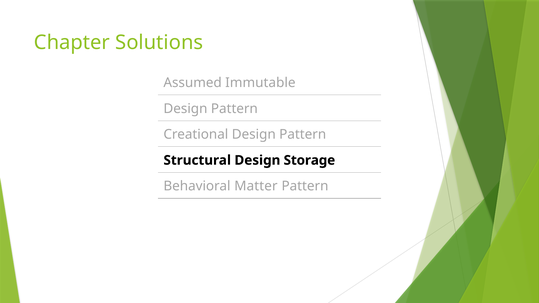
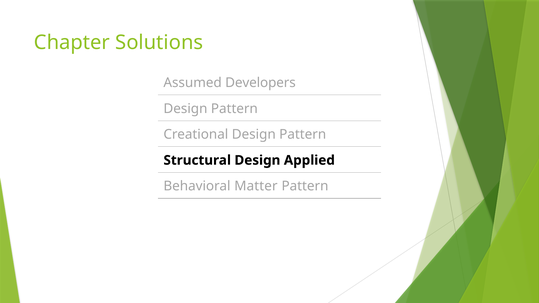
Immutable: Immutable -> Developers
Storage: Storage -> Applied
